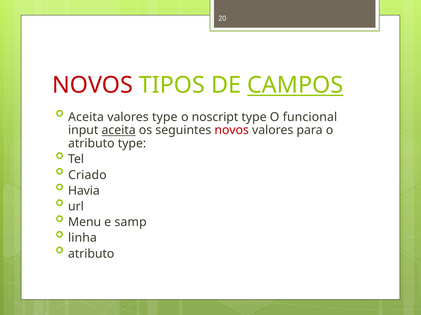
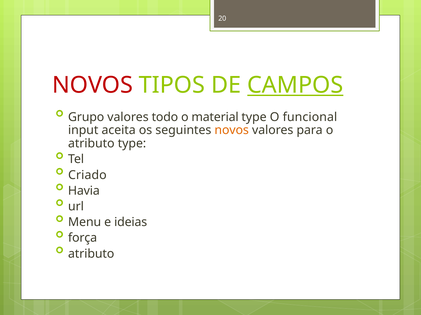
Aceita at (86, 117): Aceita -> Grupo
valores type: type -> todo
noscript: noscript -> material
aceita at (119, 131) underline: present -> none
novos at (232, 131) colour: red -> orange
samp: samp -> ideias
linha: linha -> força
